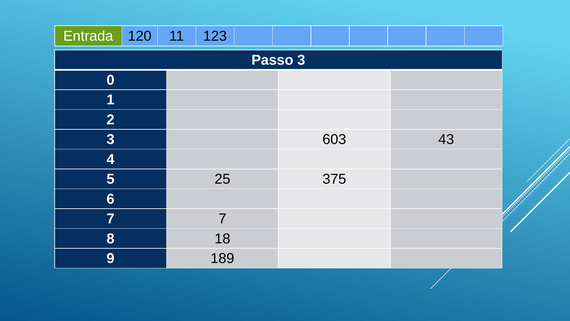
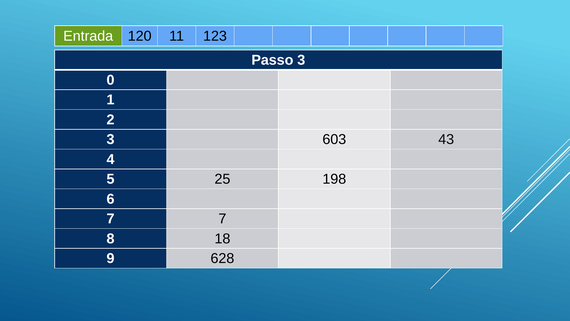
375: 375 -> 198
189: 189 -> 628
